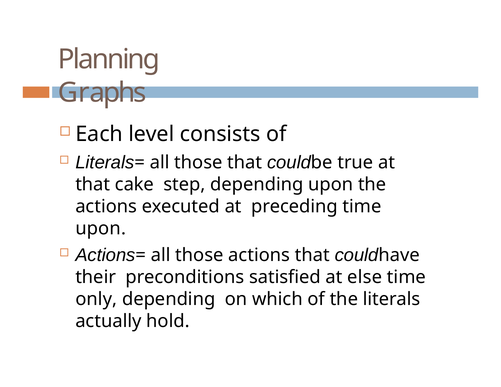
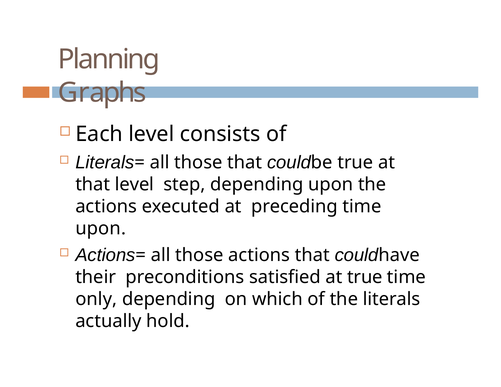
that cake: cake -> level
at else: else -> true
